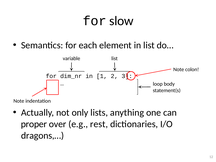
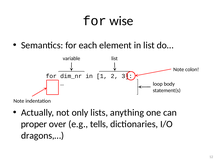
slow: slow -> wise
rest: rest -> tells
